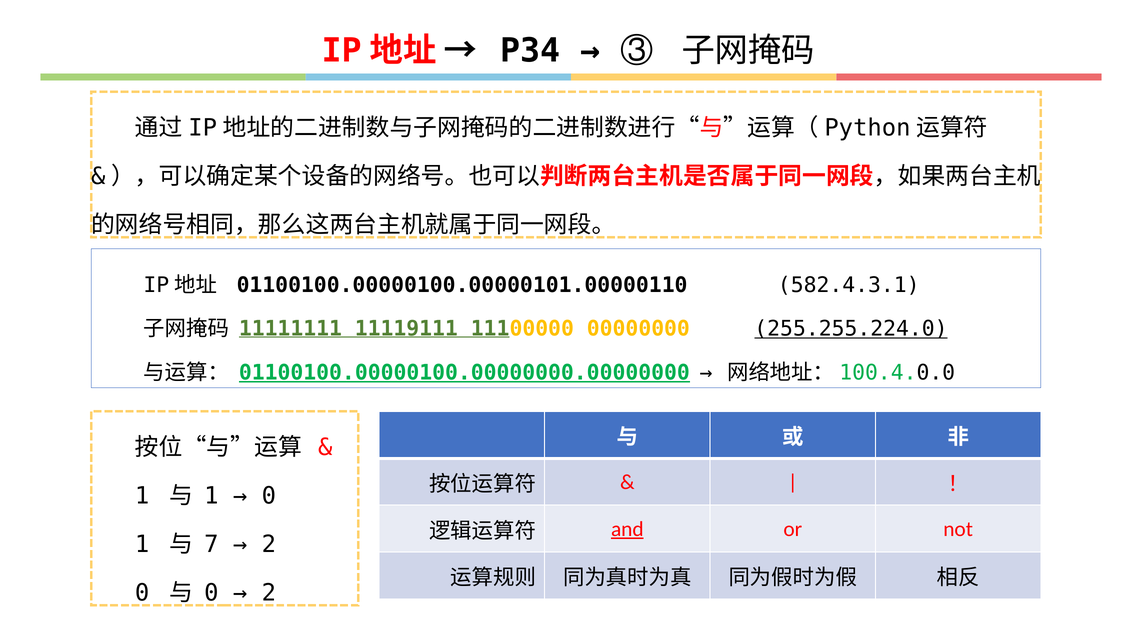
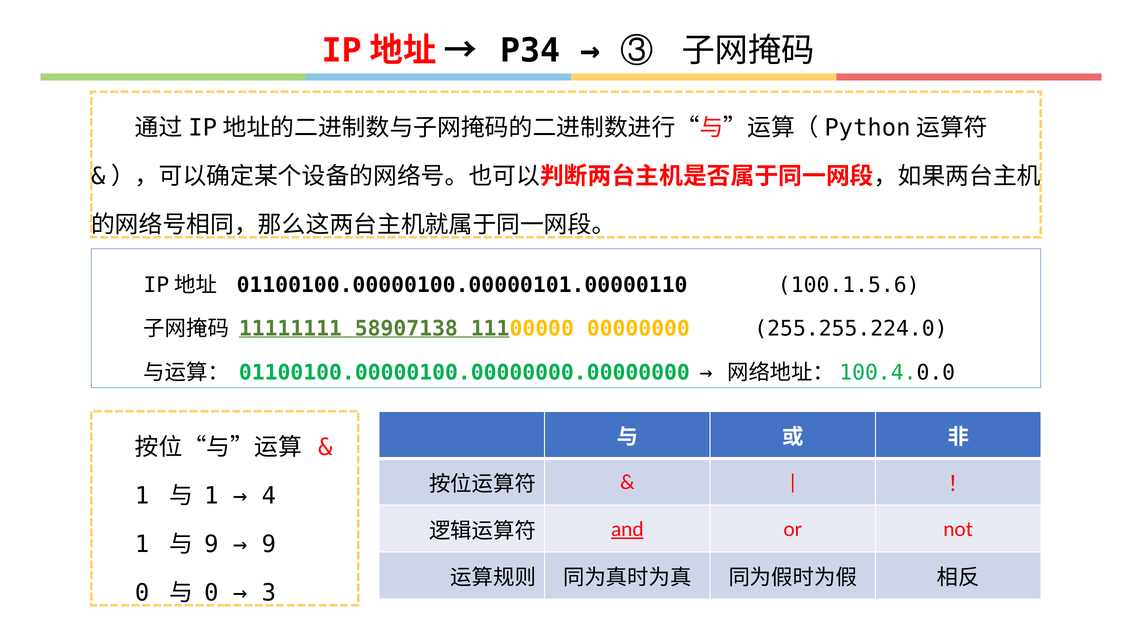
582.4.3.1: 582.4.3.1 -> 100.1.5.6
11119111: 11119111 -> 58907138
255.255.224.0 underline: present -> none
01100100.00000100.00000000.00000000 underline: present -> none
0 at (269, 496): 0 -> 4
7 at (211, 545): 7 -> 9
2 at (269, 545): 2 -> 9
2 at (269, 593): 2 -> 3
